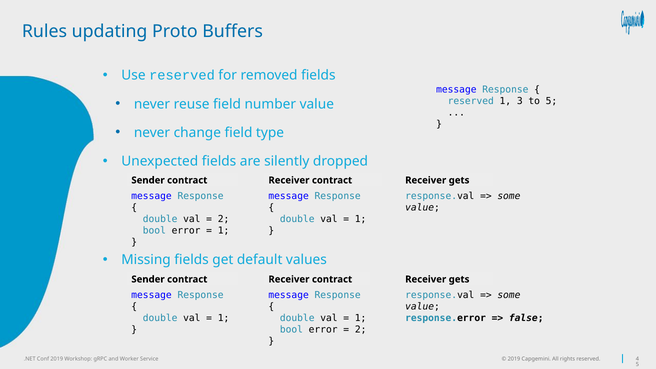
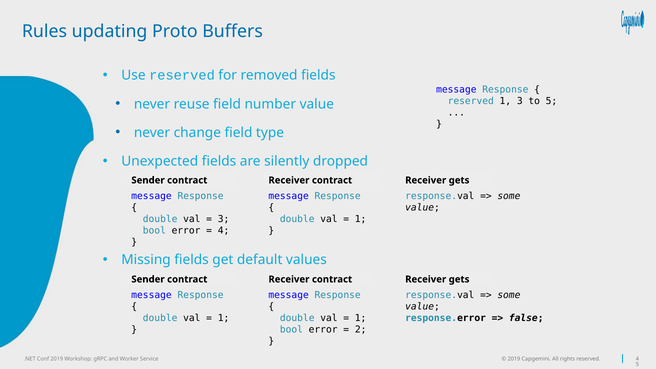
2 at (224, 219): 2 -> 3
1 at (224, 231): 1 -> 4
